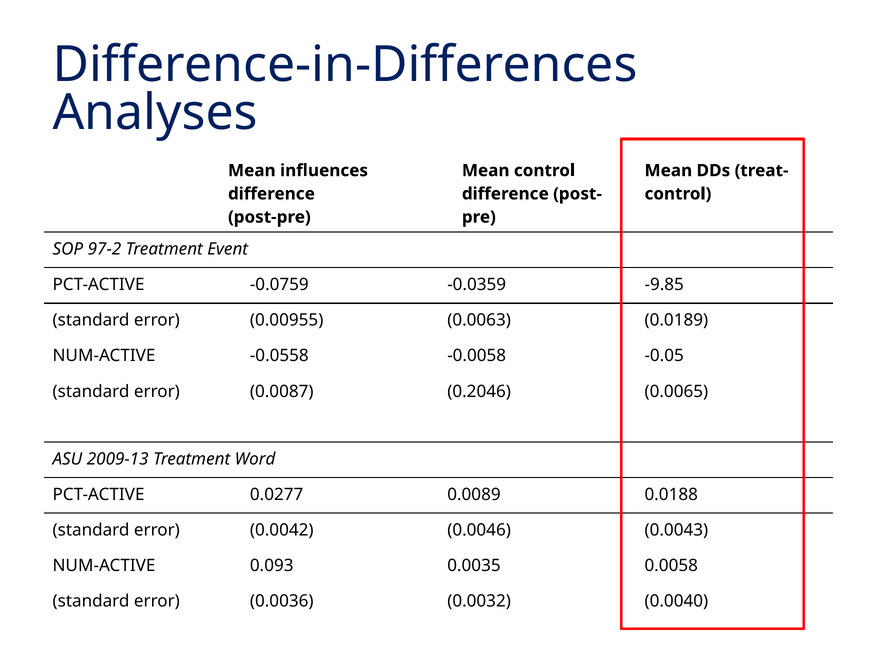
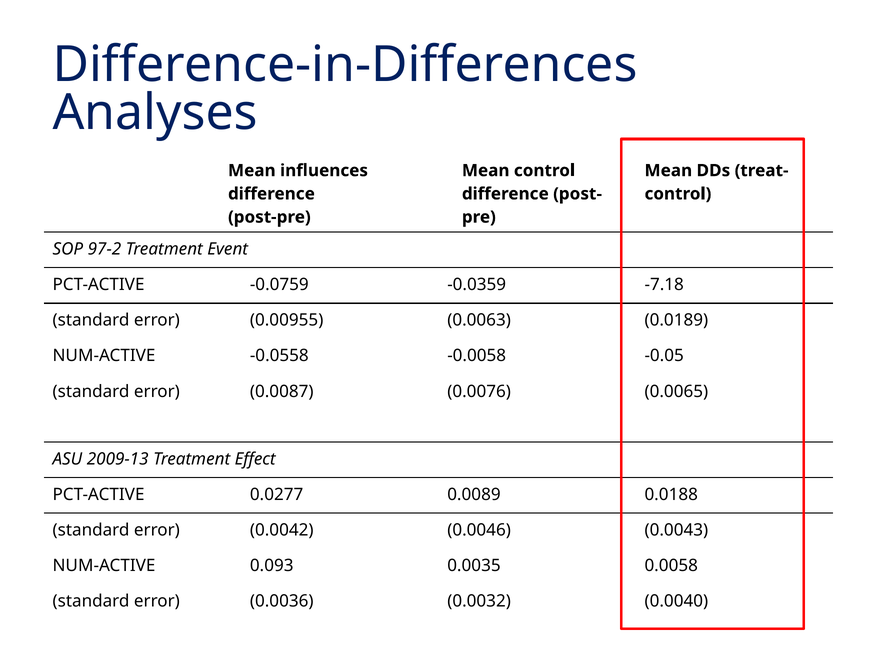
-9.85: -9.85 -> -7.18
0.2046: 0.2046 -> 0.0076
Word: Word -> Effect
